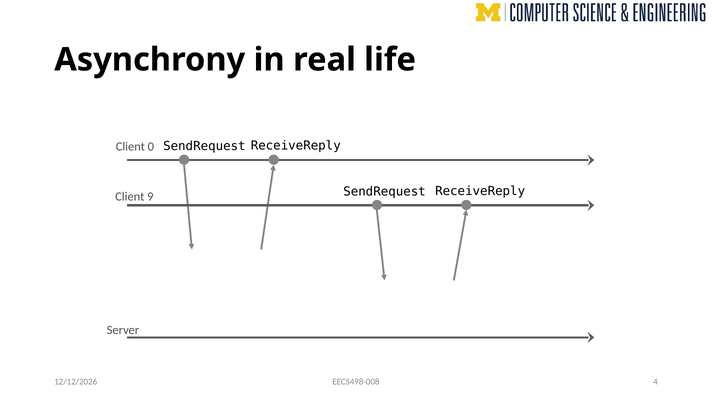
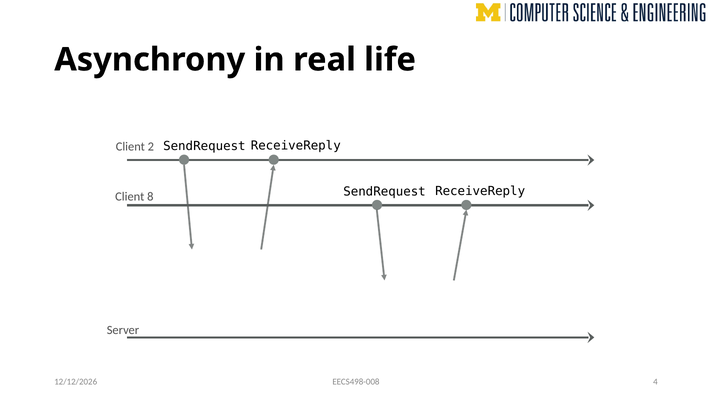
0: 0 -> 2
9: 9 -> 8
